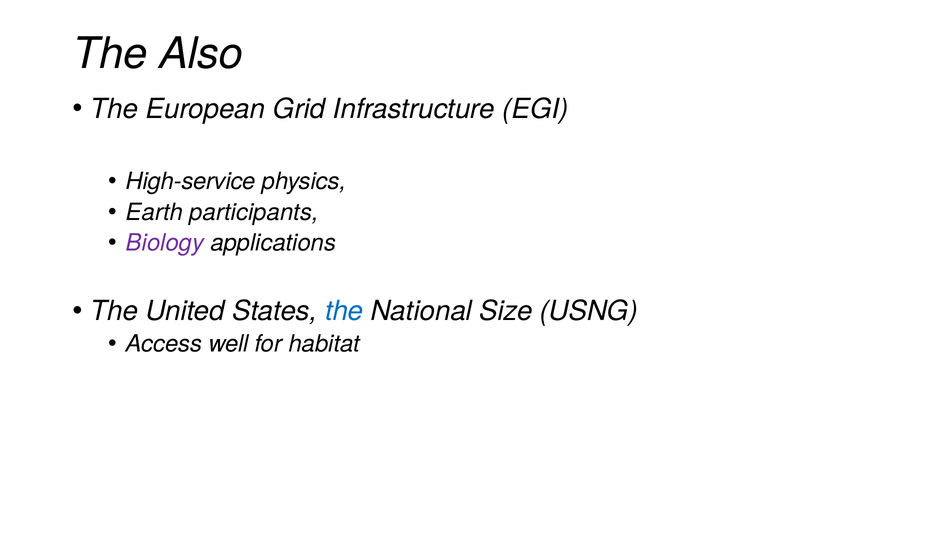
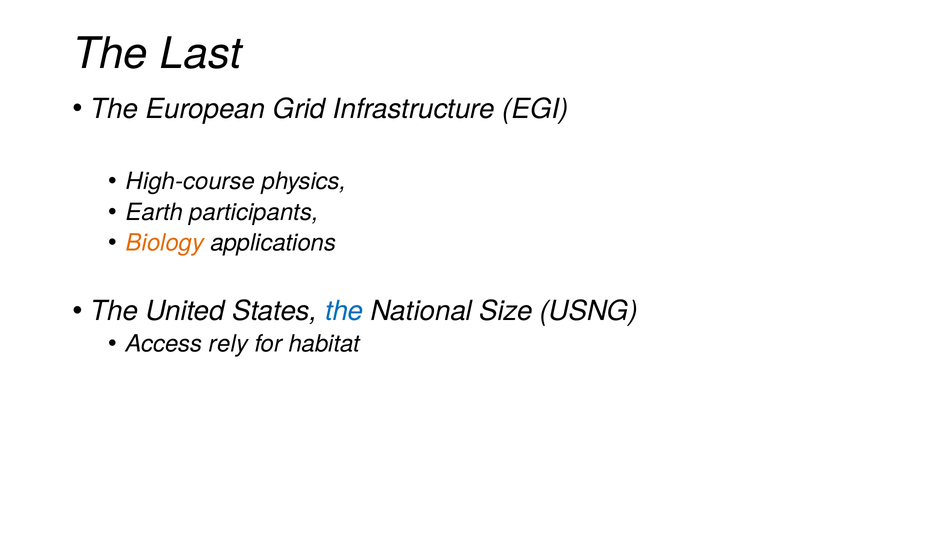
Also: Also -> Last
High-service: High-service -> High-course
Biology colour: purple -> orange
well: well -> rely
